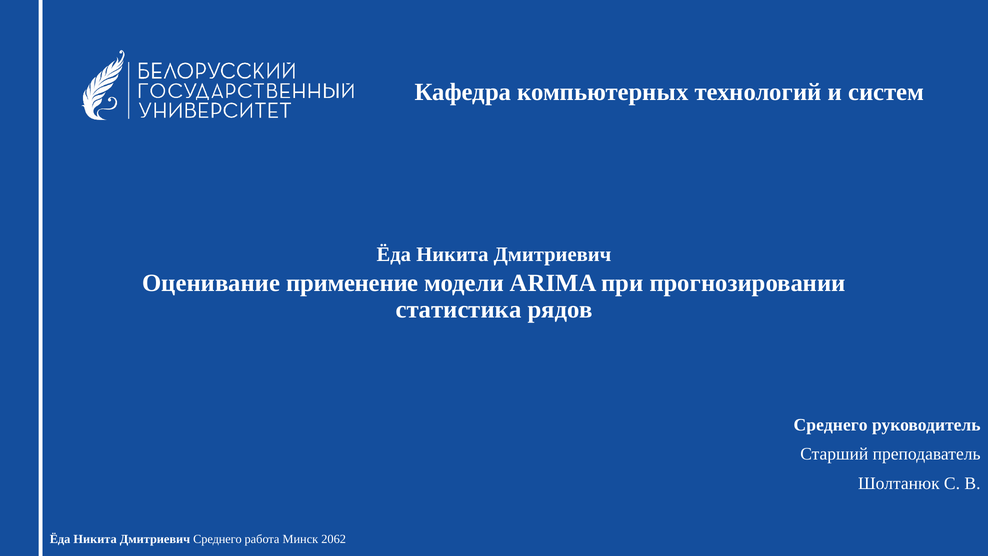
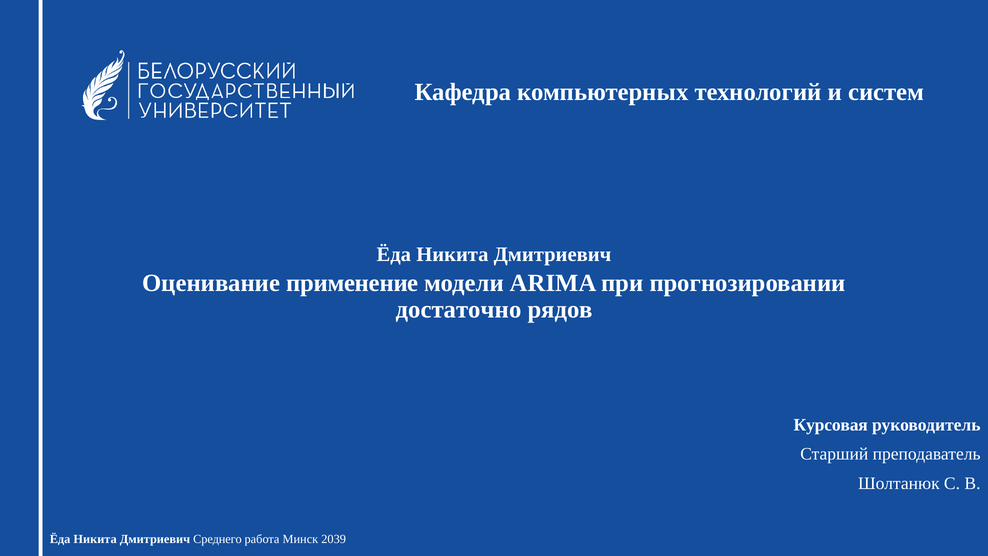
статистика: статистика -> достаточно
Среднего at (831, 425): Среднего -> Курсовая
2062: 2062 -> 2039
